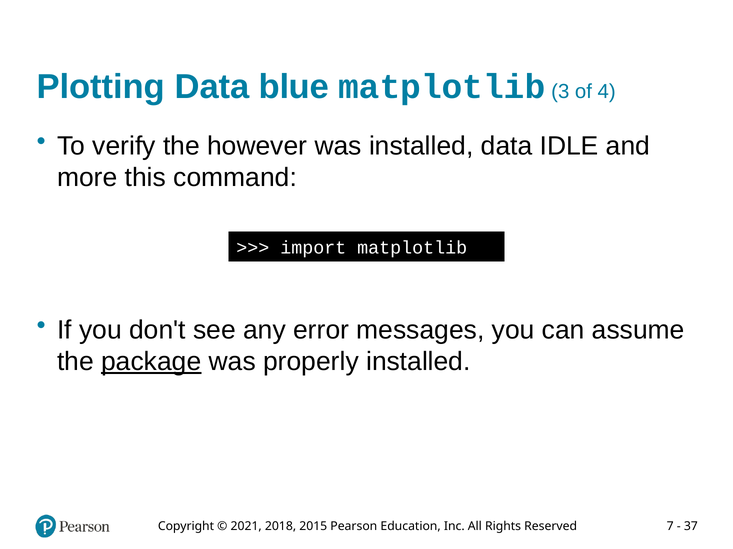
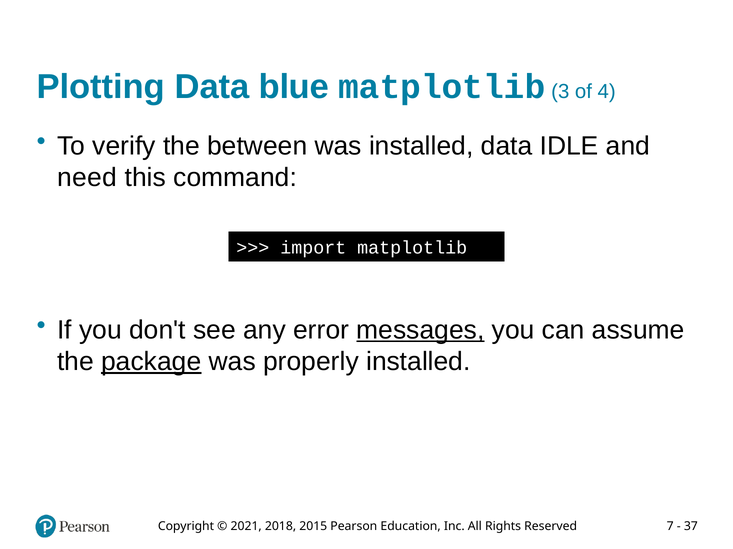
however: however -> between
more: more -> need
messages underline: none -> present
